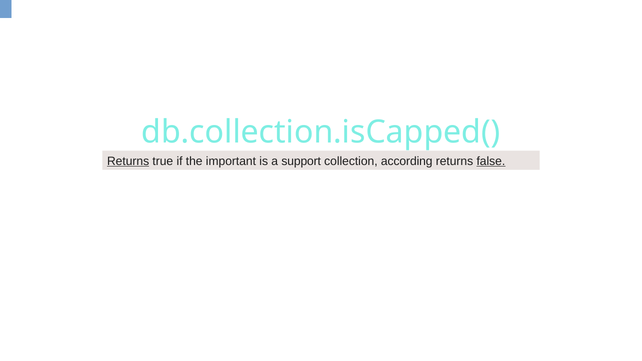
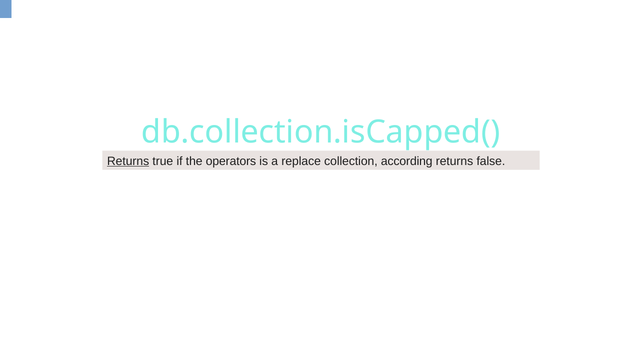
important: important -> operators
support: support -> replace
false underline: present -> none
